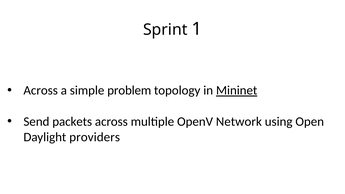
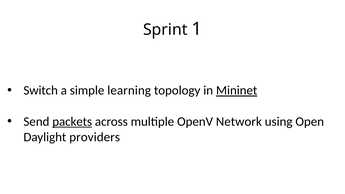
Across at (41, 90): Across -> Switch
problem: problem -> learning
packets underline: none -> present
